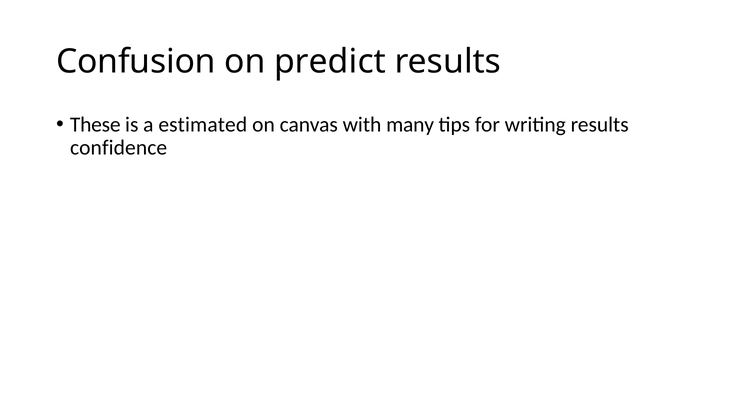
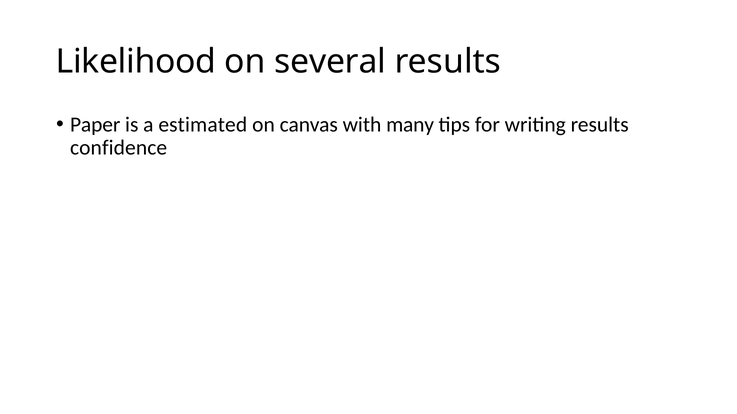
Confusion: Confusion -> Likelihood
predict: predict -> several
These: These -> Paper
